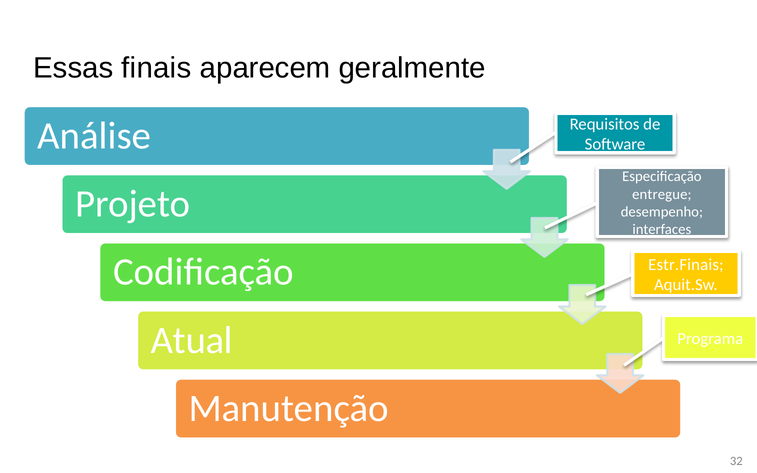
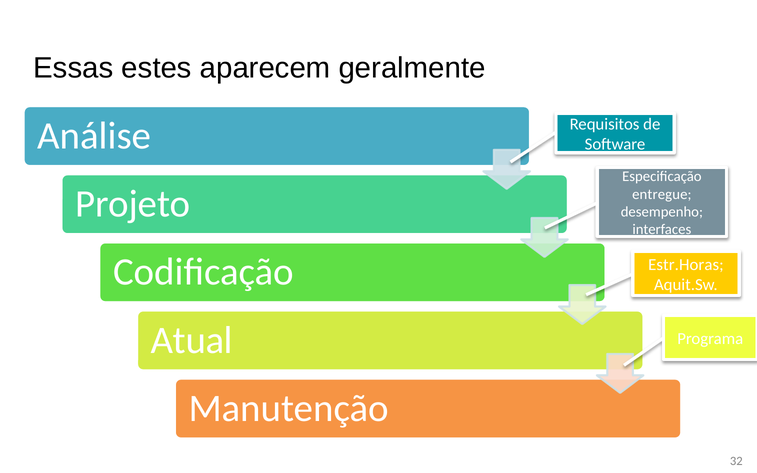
finais: finais -> estes
Estr.Finais: Estr.Finais -> Estr.Horas
